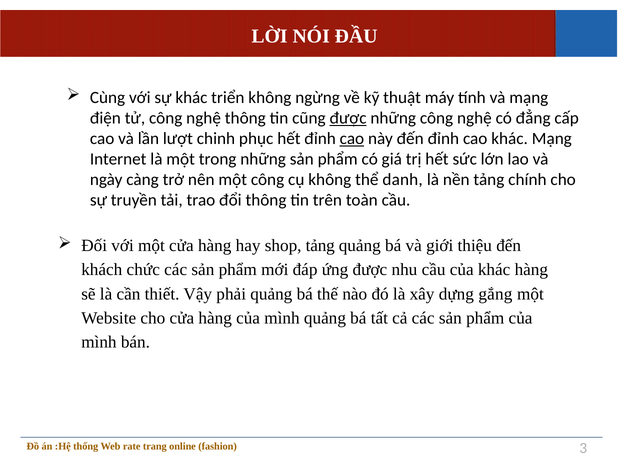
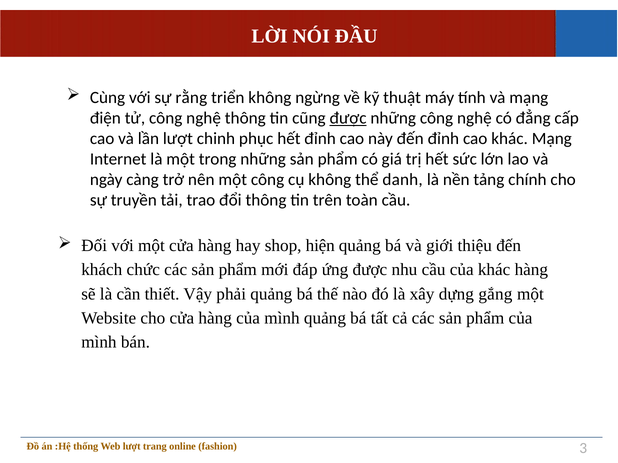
sự khác: khác -> rằng
cao at (352, 139) underline: present -> none
shop tảng: tảng -> hiện
Web rate: rate -> lượt
